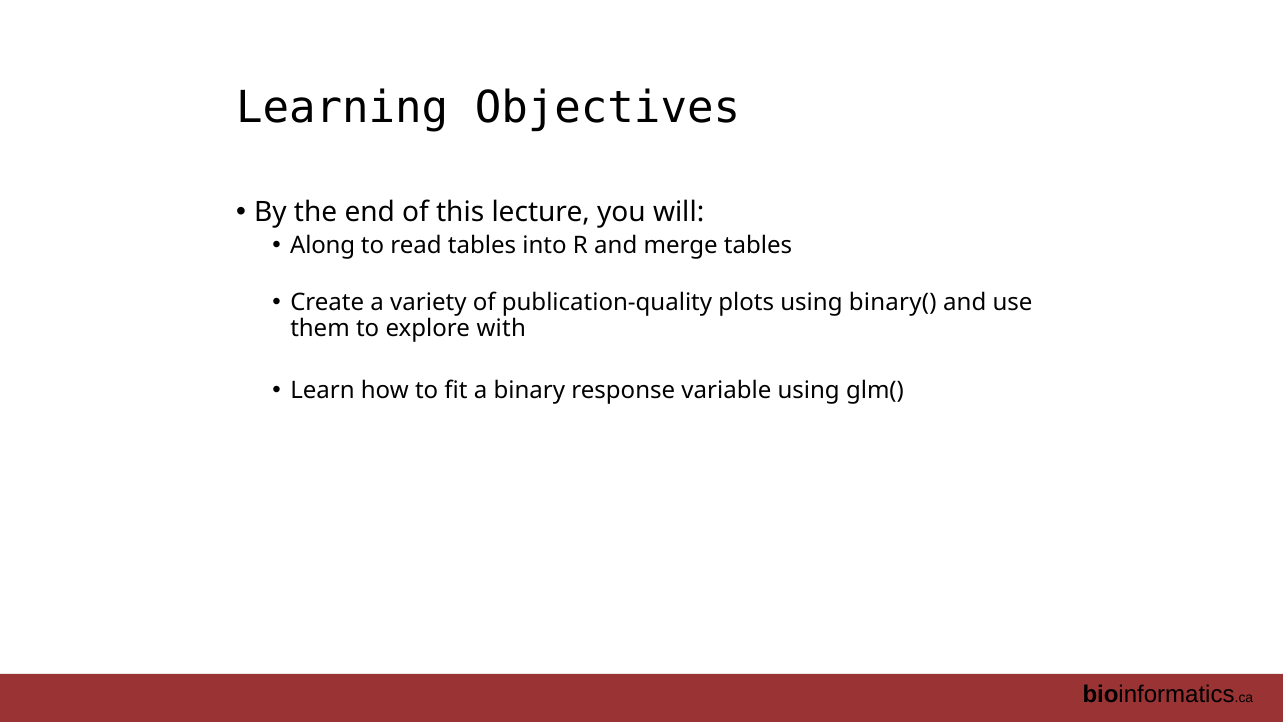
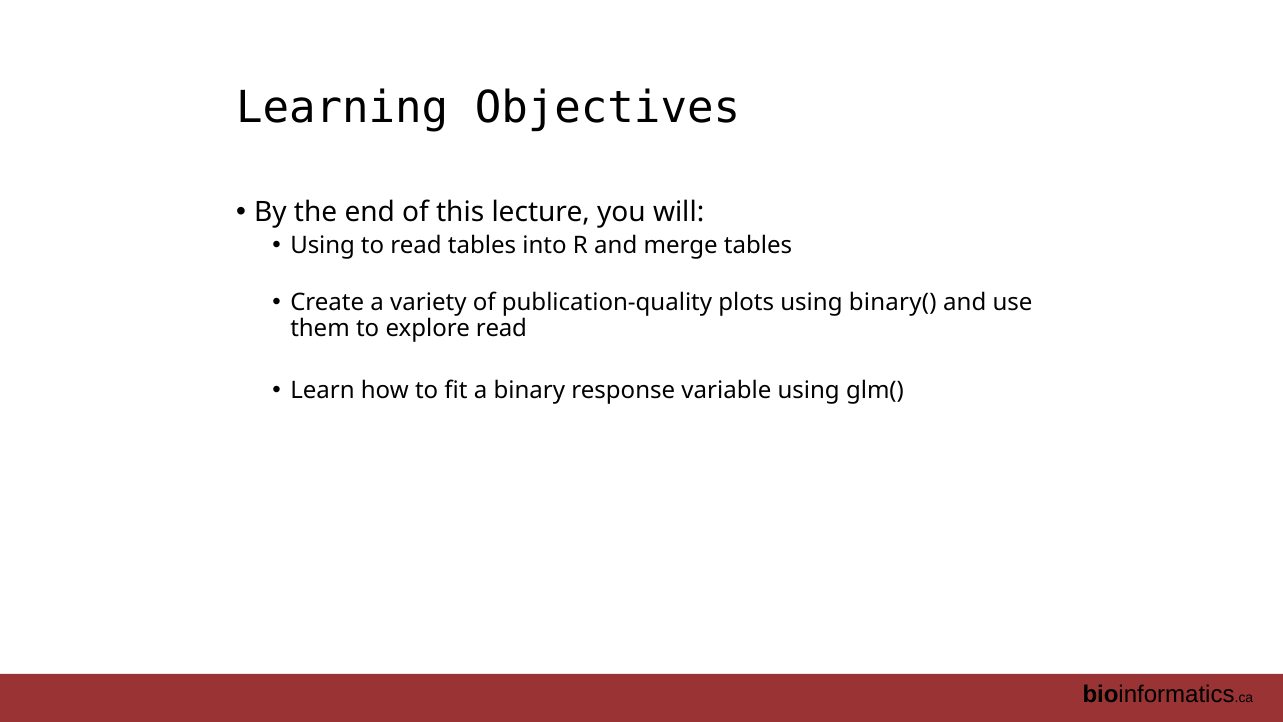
Along at (323, 245): Along -> Using
explore with: with -> read
